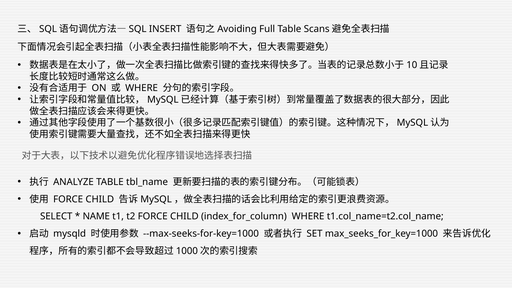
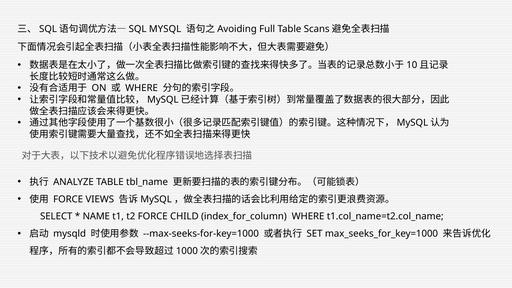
INSERT: INSERT -> MYSQL
CHILD at (100, 199): CHILD -> VIEWS
